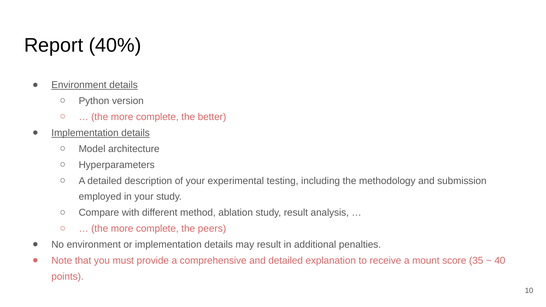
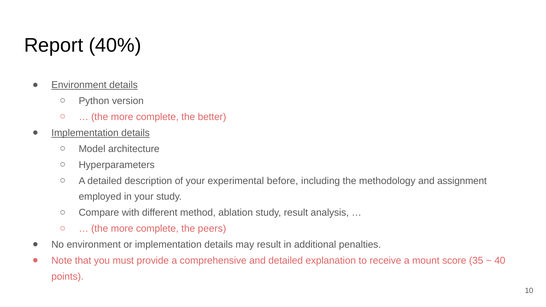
testing: testing -> before
submission: submission -> assignment
